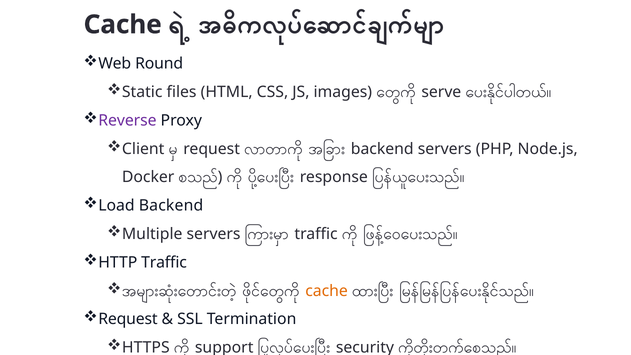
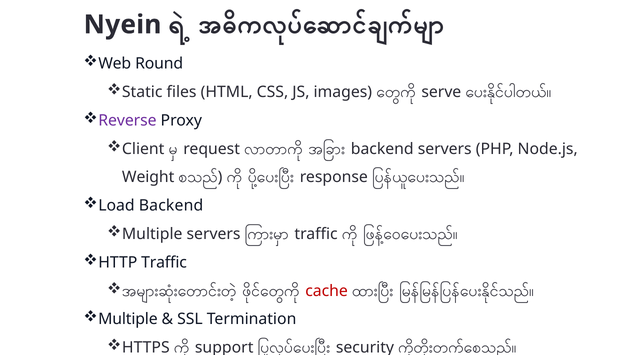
Cache at (123, 25): Cache -> Nyein
Docker: Docker -> Weight
cache at (327, 291) colour: orange -> red
Request at (128, 319): Request -> Multiple
